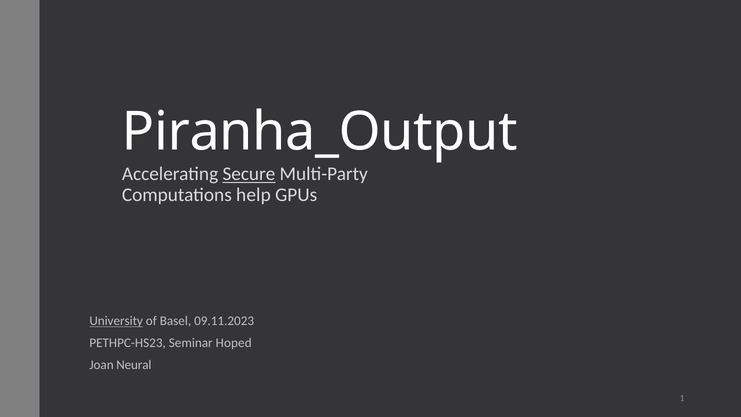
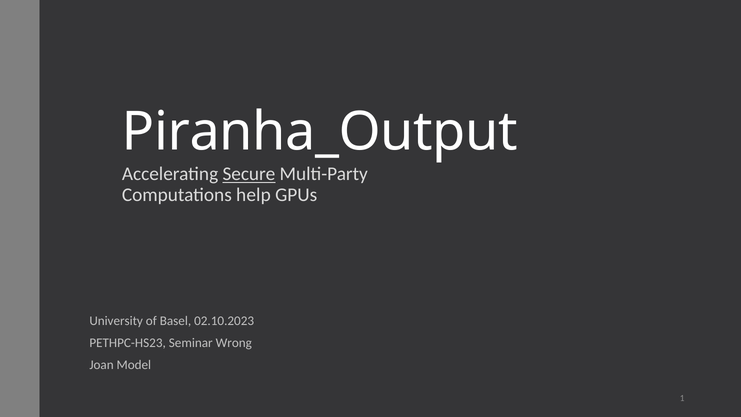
University underline: present -> none
09.11.2023: 09.11.2023 -> 02.10.2023
Hoped: Hoped -> Wrong
Neural: Neural -> Model
